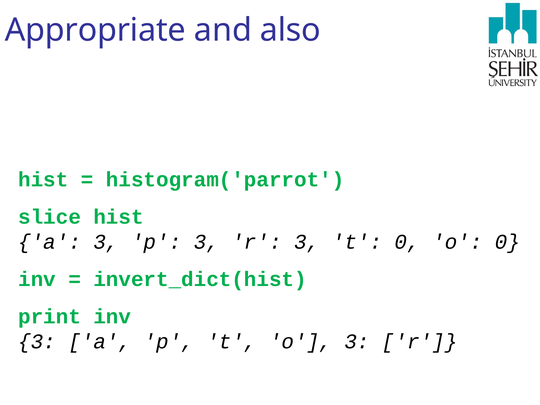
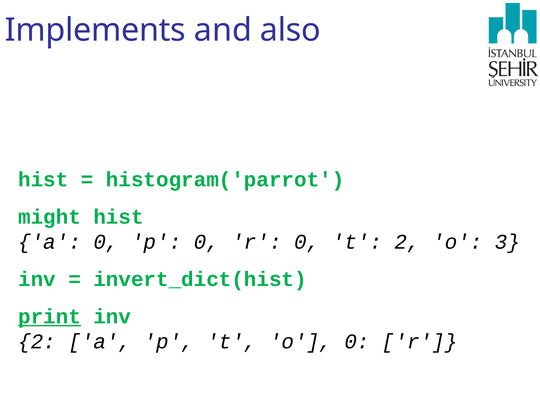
Appropriate: Appropriate -> Implements
slice: slice -> might
a 3: 3 -> 0
p 3: 3 -> 0
r 3: 3 -> 0
t 0: 0 -> 2
o 0: 0 -> 3
print underline: none -> present
3 at (37, 342): 3 -> 2
o 3: 3 -> 0
